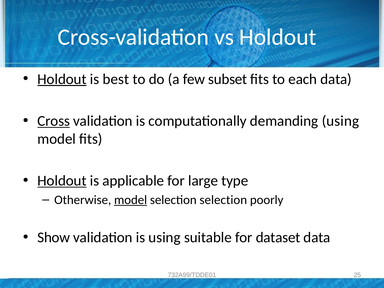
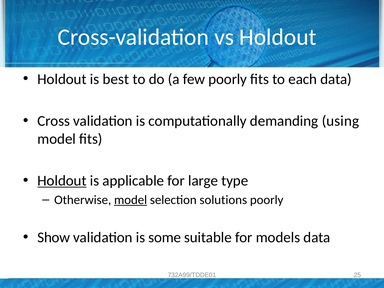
Holdout at (62, 79) underline: present -> none
few subset: subset -> poorly
Cross underline: present -> none
selection selection: selection -> solutions
is using: using -> some
dataset: dataset -> models
